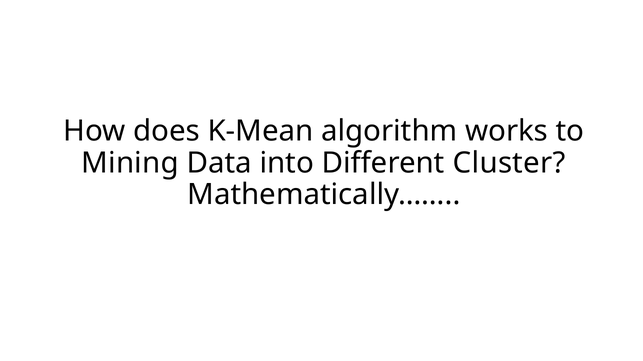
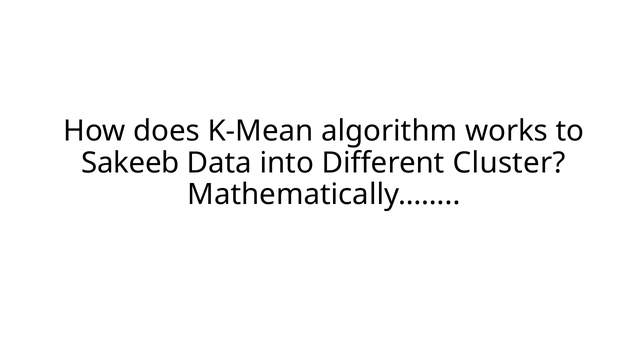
Mining: Mining -> Sakeeb
